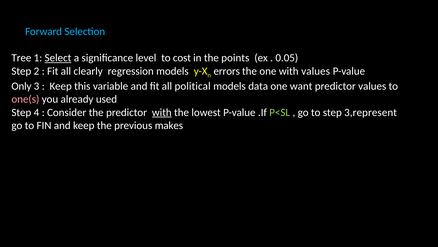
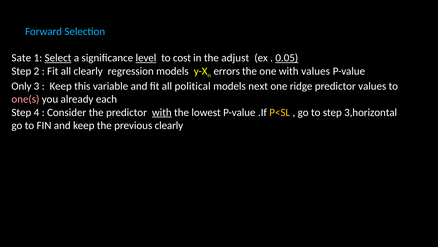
Tree: Tree -> Sate
level underline: none -> present
points: points -> adjust
0.05 underline: none -> present
data: data -> next
want: want -> ridge
used: used -> each
P<SL colour: light green -> yellow
3,represent: 3,represent -> 3,horizontal
makes at (169, 125): makes -> clearly
